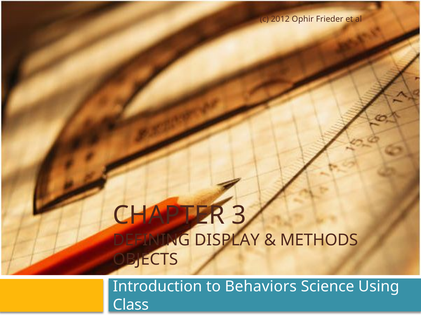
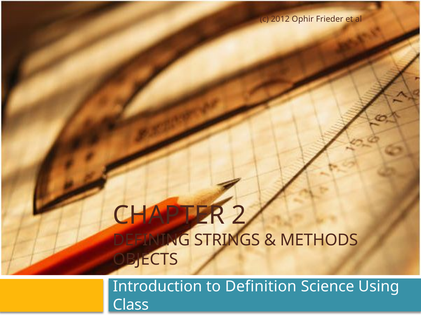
3: 3 -> 2
DISPLAY: DISPLAY -> STRINGS
Behaviors: Behaviors -> Definition
